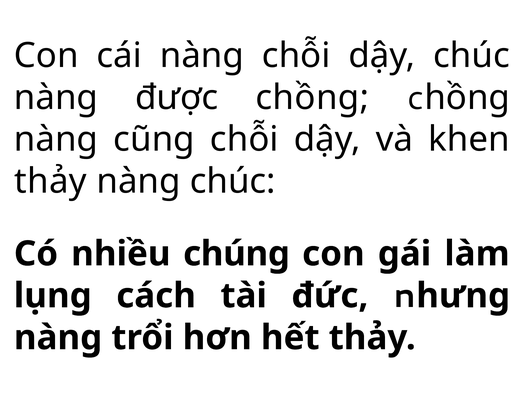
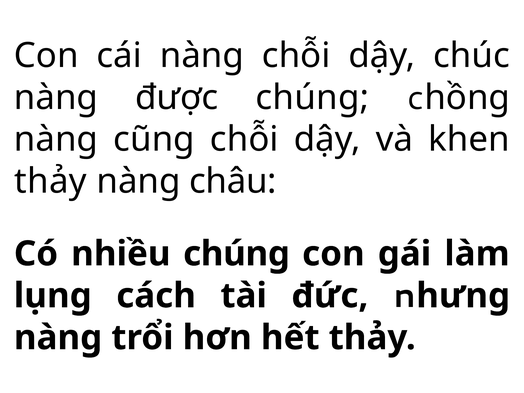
được chồng: chồng -> chúng
nàng chúc: chúc -> châu
